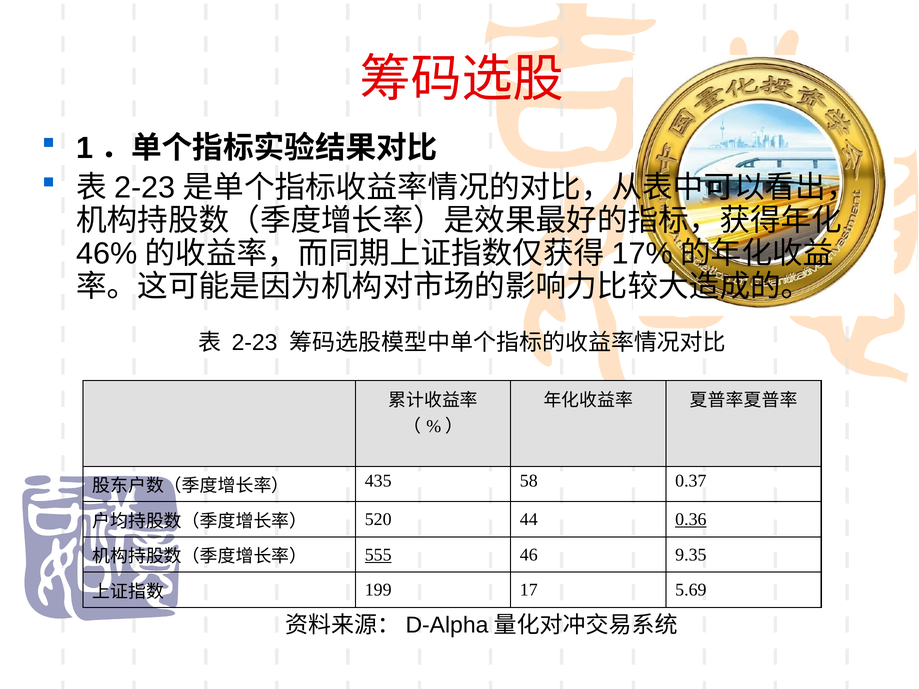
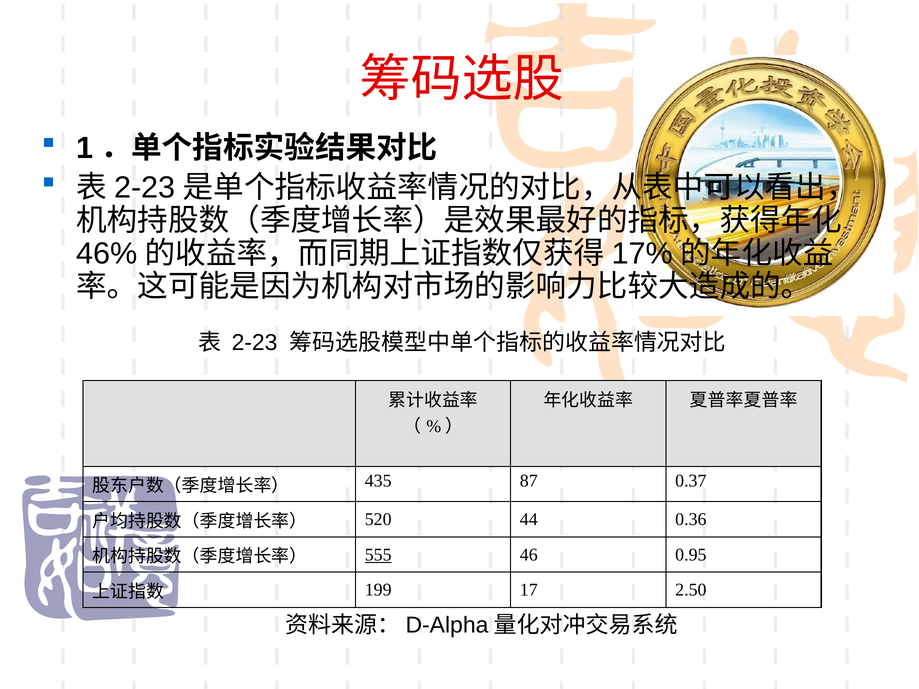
58: 58 -> 87
0.36 underline: present -> none
9.35: 9.35 -> 0.95
5.69: 5.69 -> 2.50
